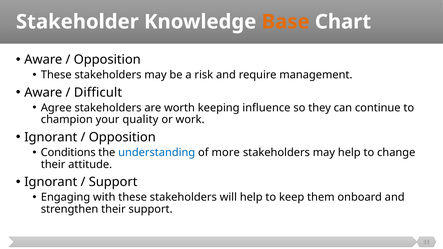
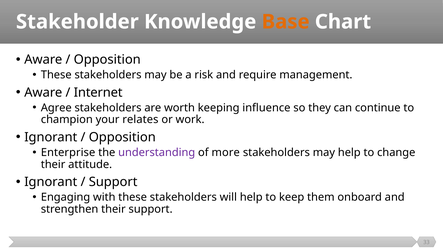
Difficult: Difficult -> Internet
quality: quality -> relates
Conditions: Conditions -> Enterprise
understanding colour: blue -> purple
